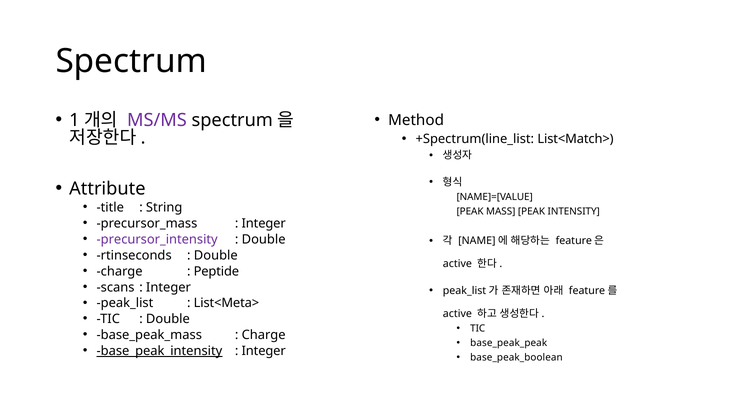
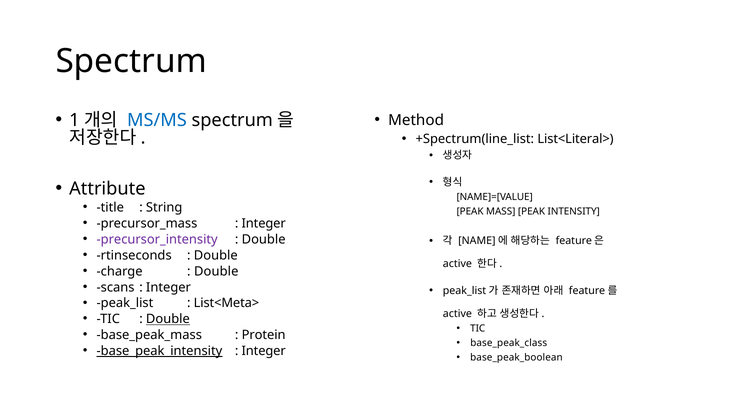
MS/MS colour: purple -> blue
List<Match>: List<Match> -> List<Literal>
Peptide at (216, 271): Peptide -> Double
Double at (168, 319) underline: none -> present
Charge at (264, 335): Charge -> Protein
base_peak_peak: base_peak_peak -> base_peak_class
